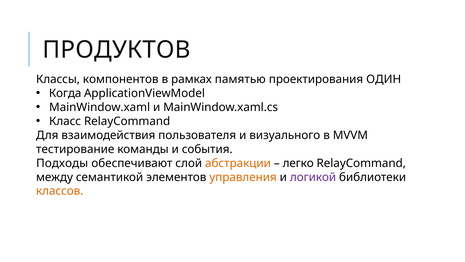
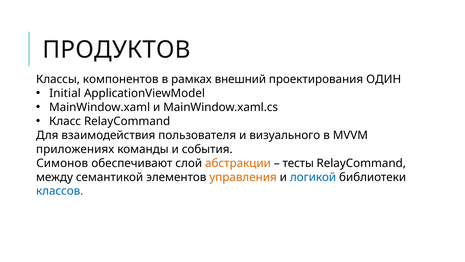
памятью: памятью -> внешний
Когда: Когда -> Initial
тестирование: тестирование -> приложениях
Подходы: Подходы -> Симонов
легко: легко -> тесты
логикой colour: purple -> blue
классов colour: orange -> blue
